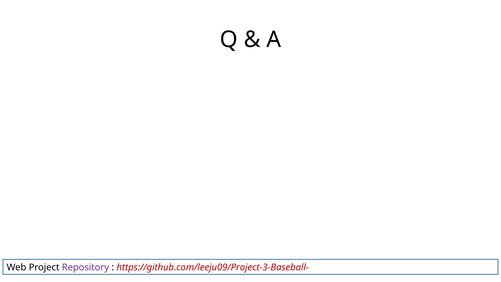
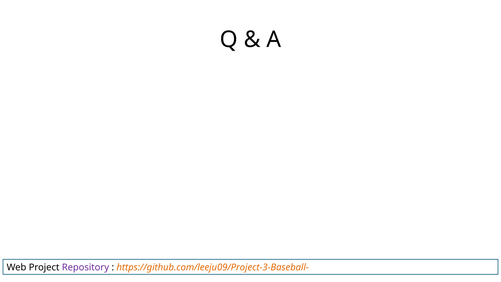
https://github.com/leeju09/Project-3-Baseball- colour: red -> orange
